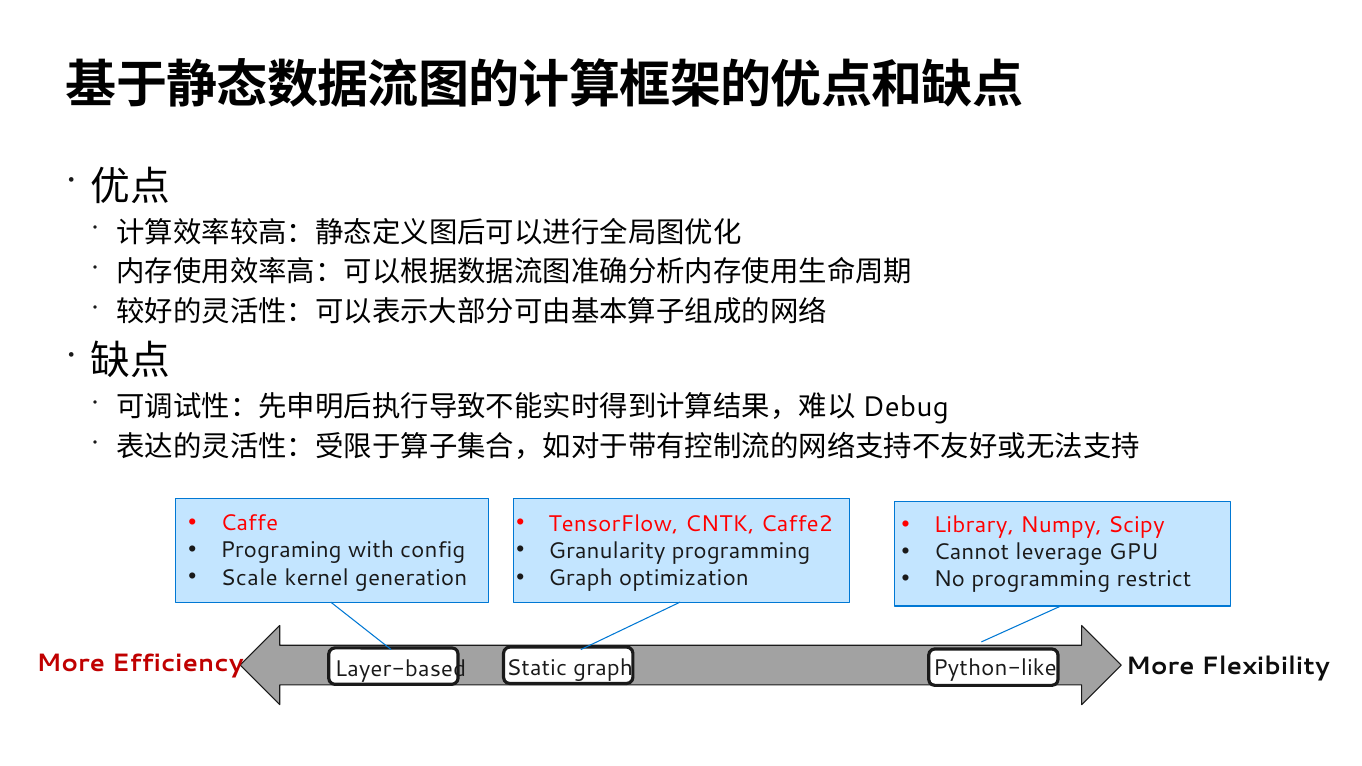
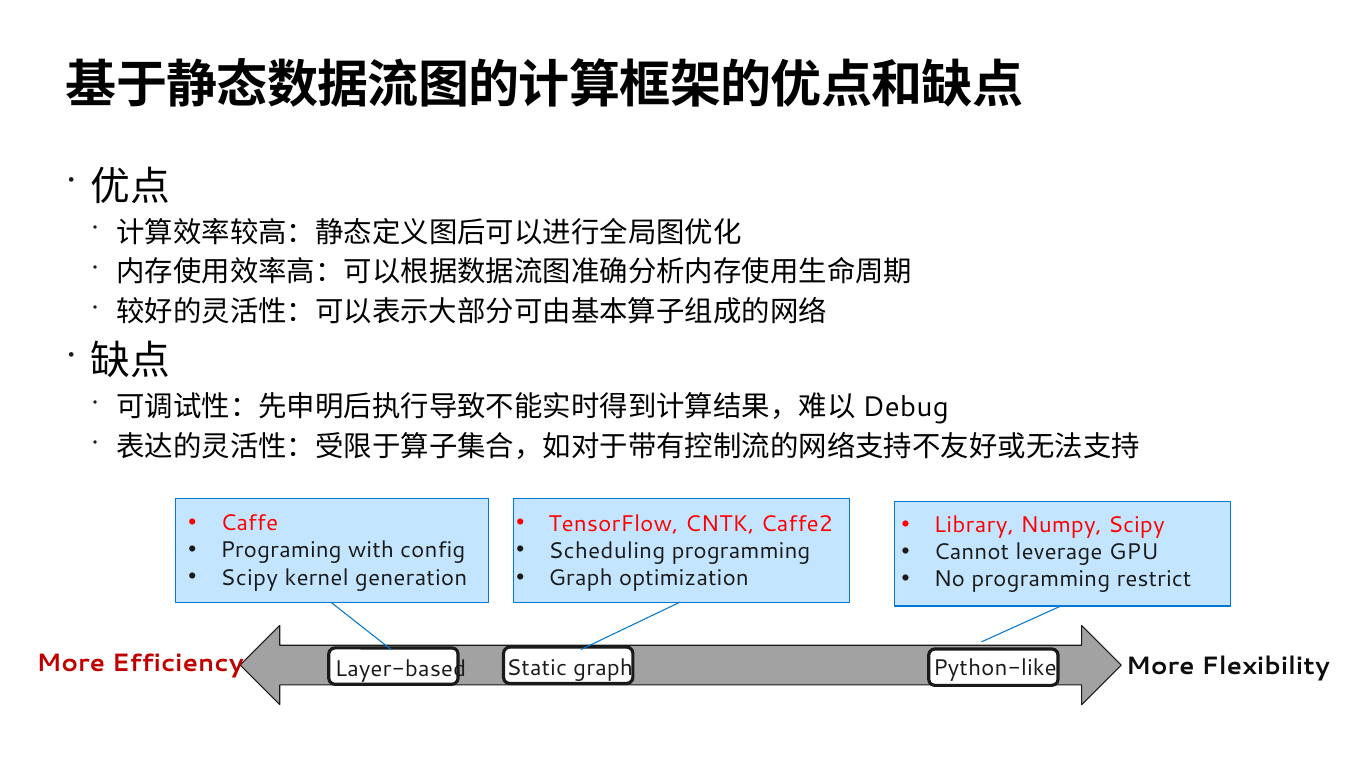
Granularity: Granularity -> Scheduling
Scale at (249, 578): Scale -> Scipy
